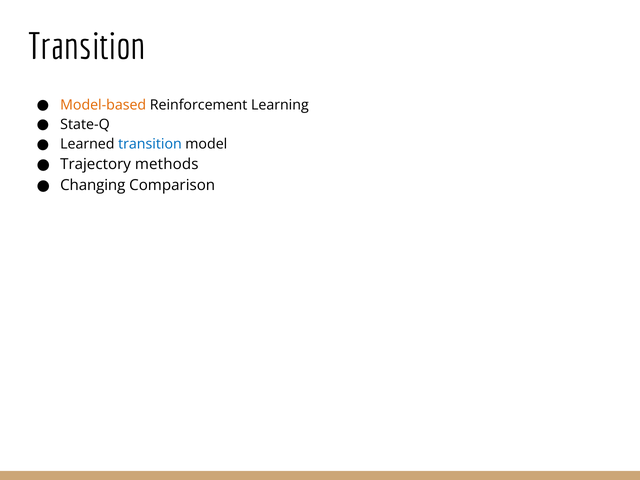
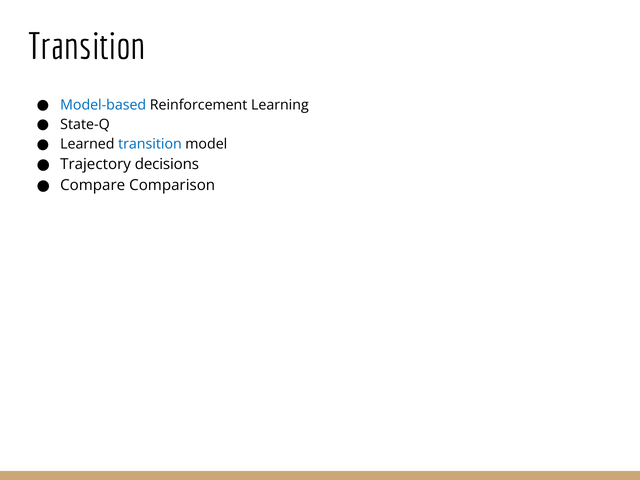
Model-based colour: orange -> blue
methods: methods -> decisions
Changing: Changing -> Compare
